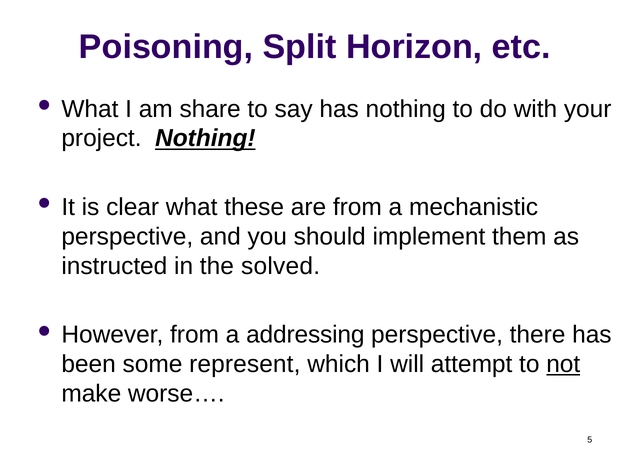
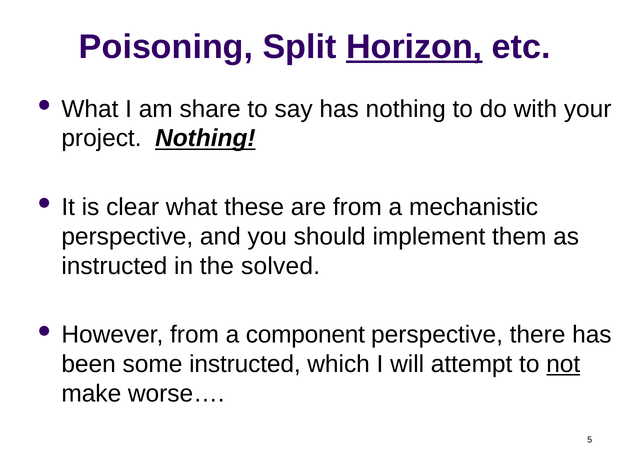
Horizon underline: none -> present
addressing: addressing -> component
some represent: represent -> instructed
